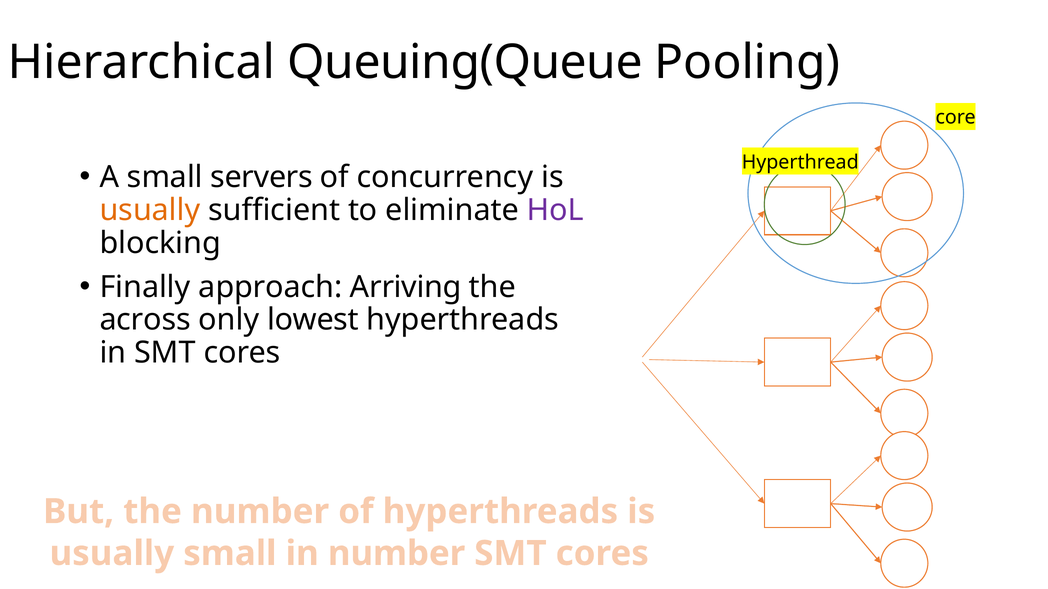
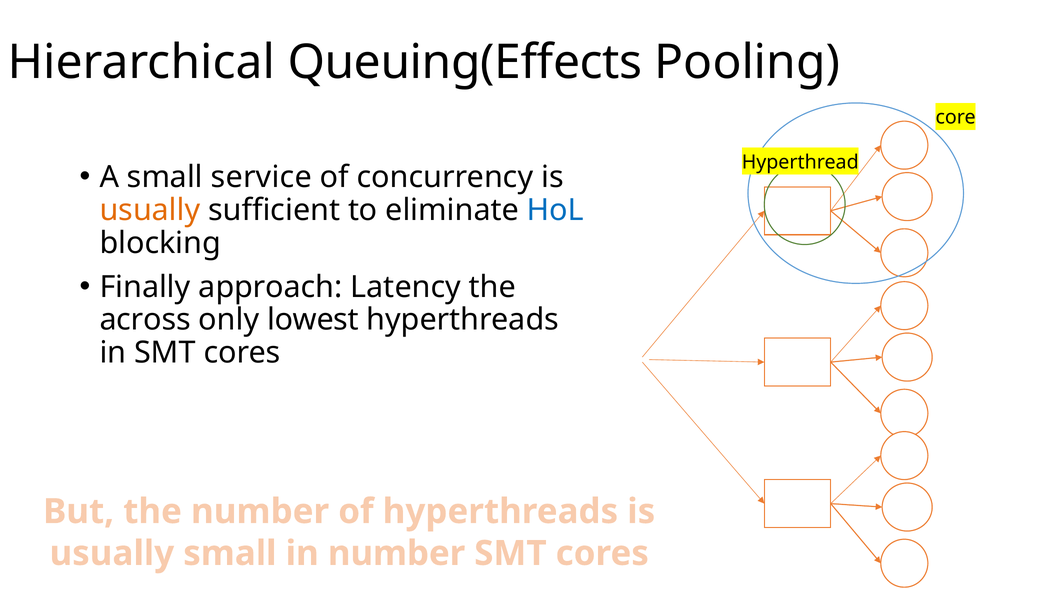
Queuing(Queue: Queuing(Queue -> Queuing(Effects
servers: servers -> service
HoL colour: purple -> blue
Arriving: Arriving -> Latency
